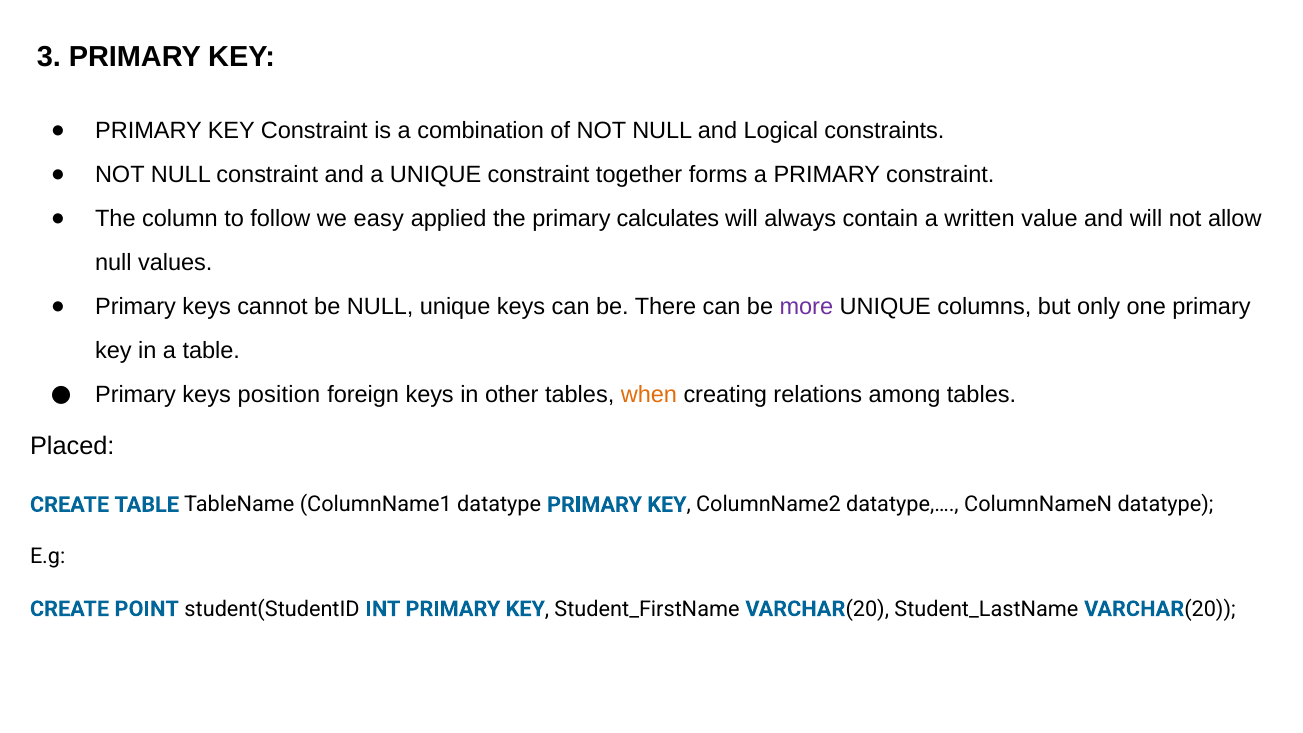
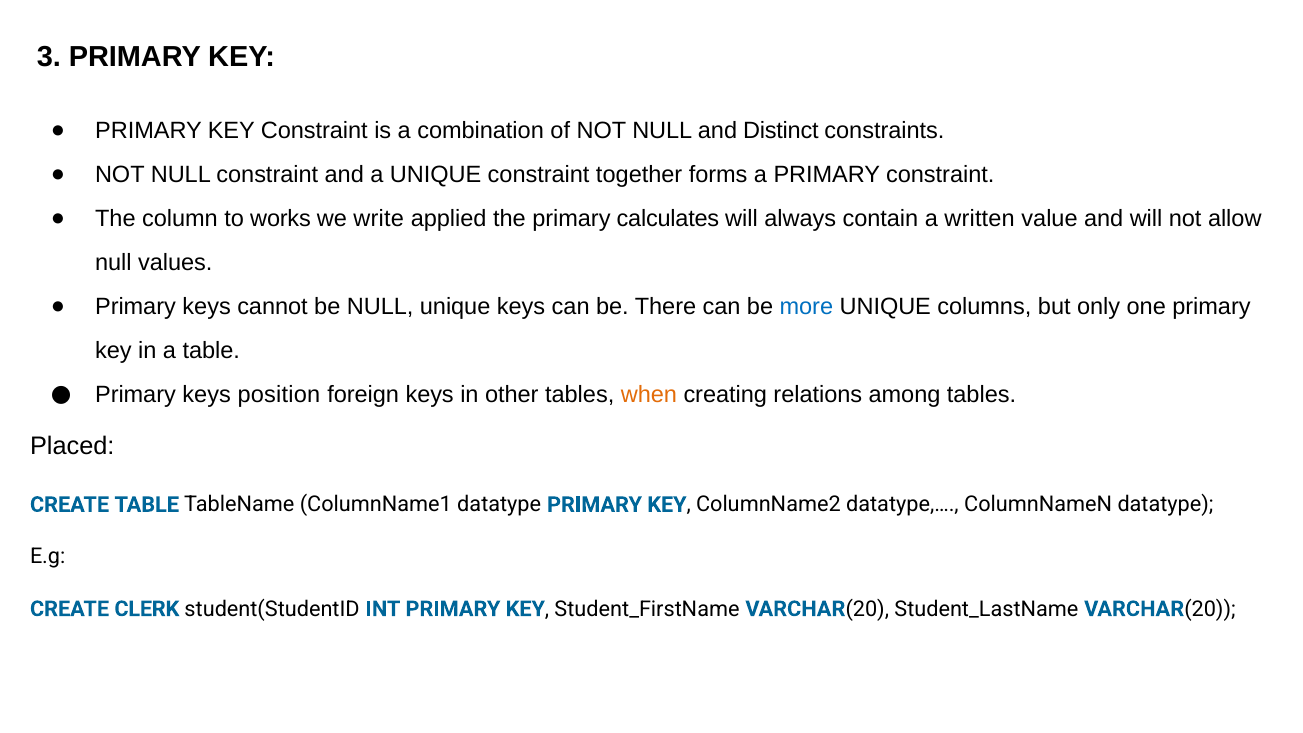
Logical: Logical -> Distinct
follow: follow -> works
easy: easy -> write
more colour: purple -> blue
POINT: POINT -> CLERK
